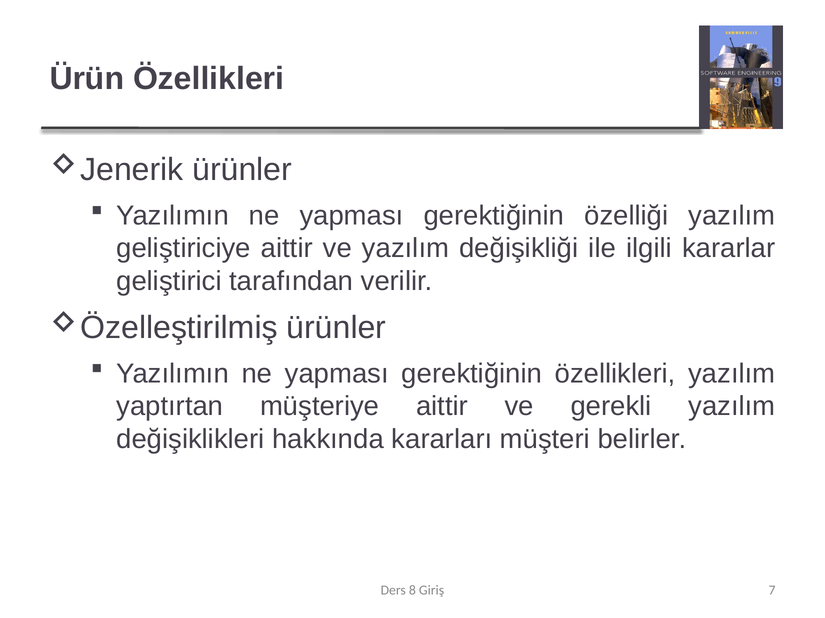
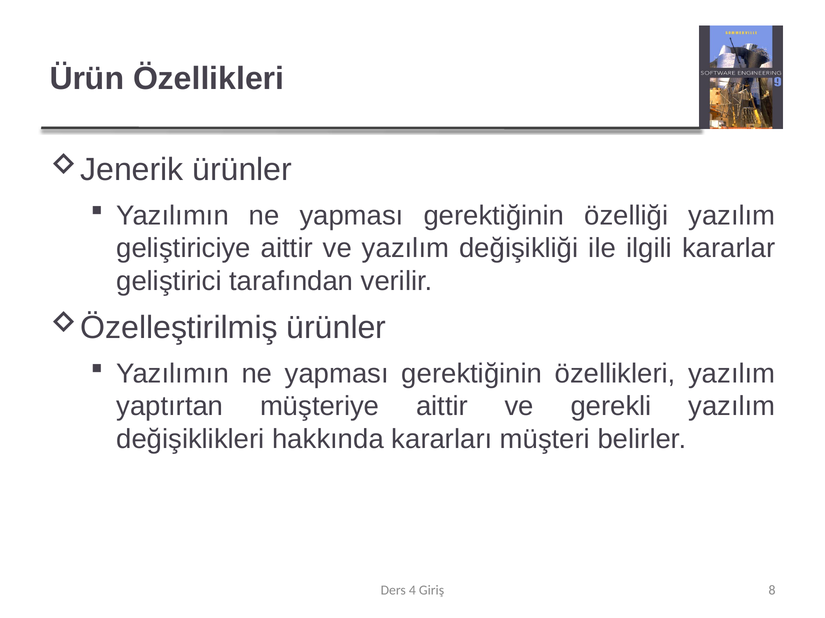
8: 8 -> 4
7: 7 -> 8
